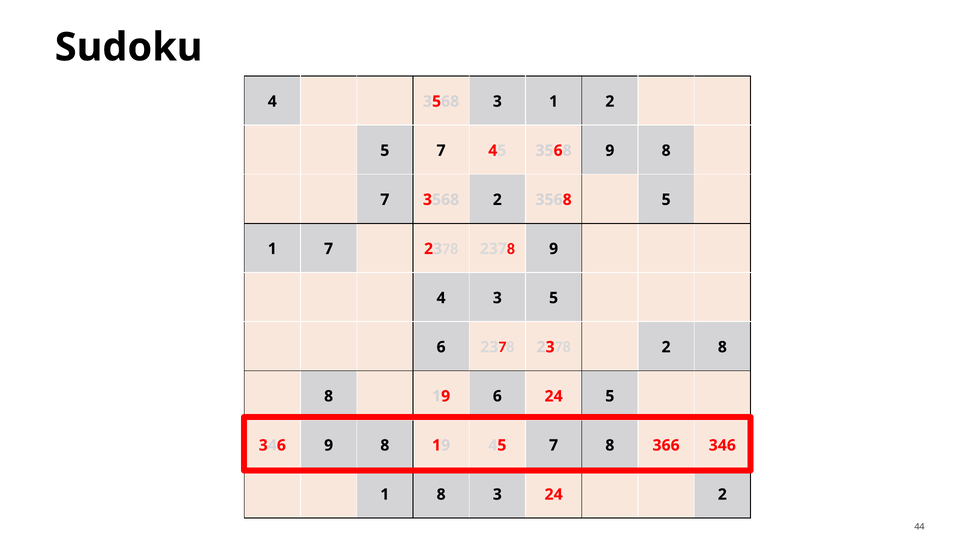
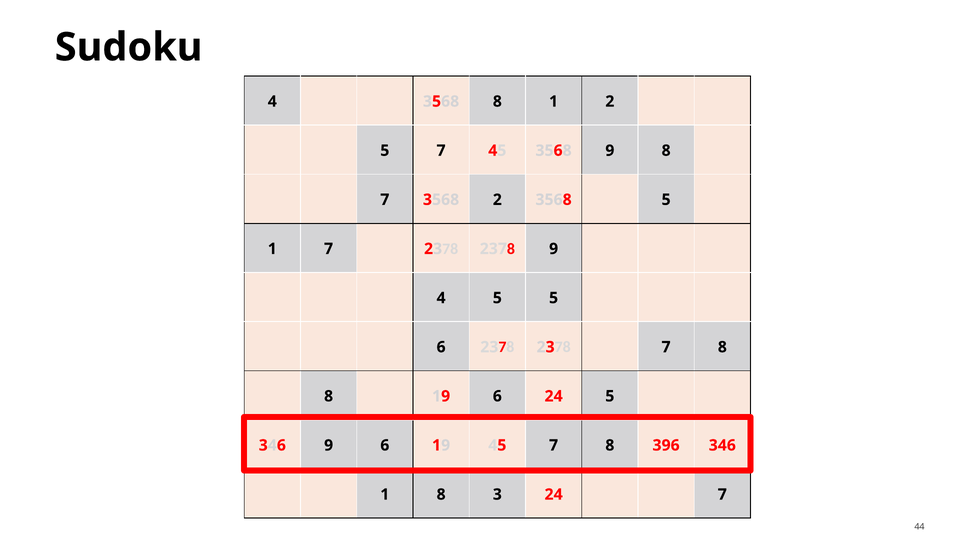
3568 3: 3 -> 8
4 3: 3 -> 5
2 at (666, 347): 2 -> 7
346 9 8: 8 -> 6
366: 366 -> 396
24 2: 2 -> 7
